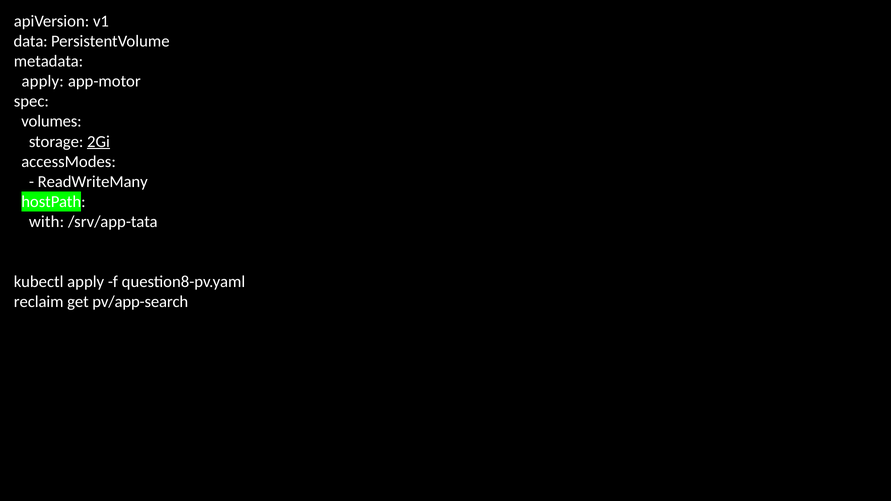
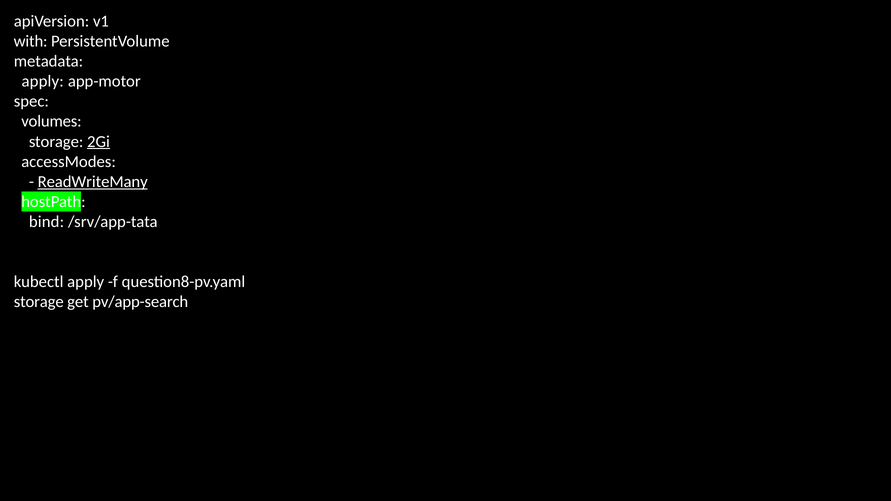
data: data -> with
ReadWriteMany underline: none -> present
with: with -> bind
reclaim at (39, 302): reclaim -> storage
